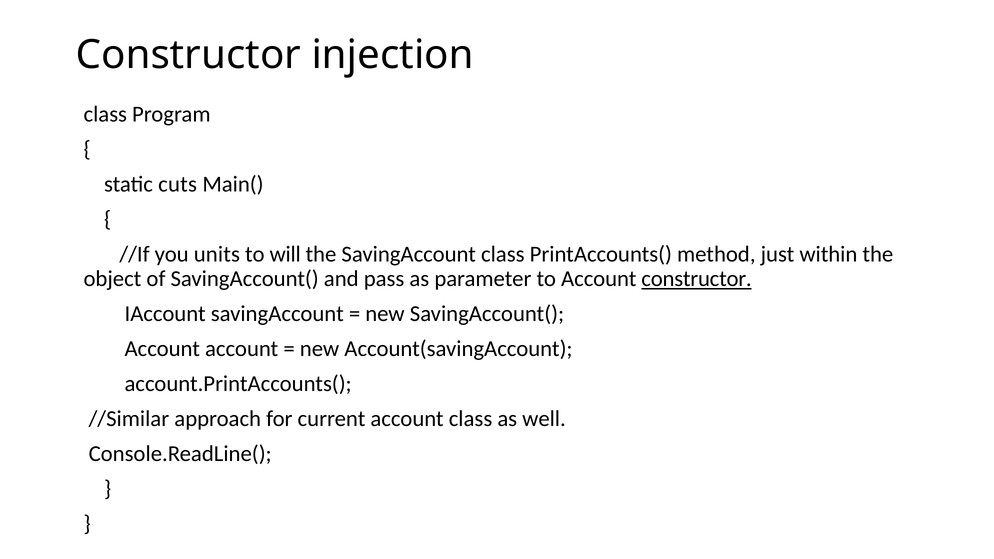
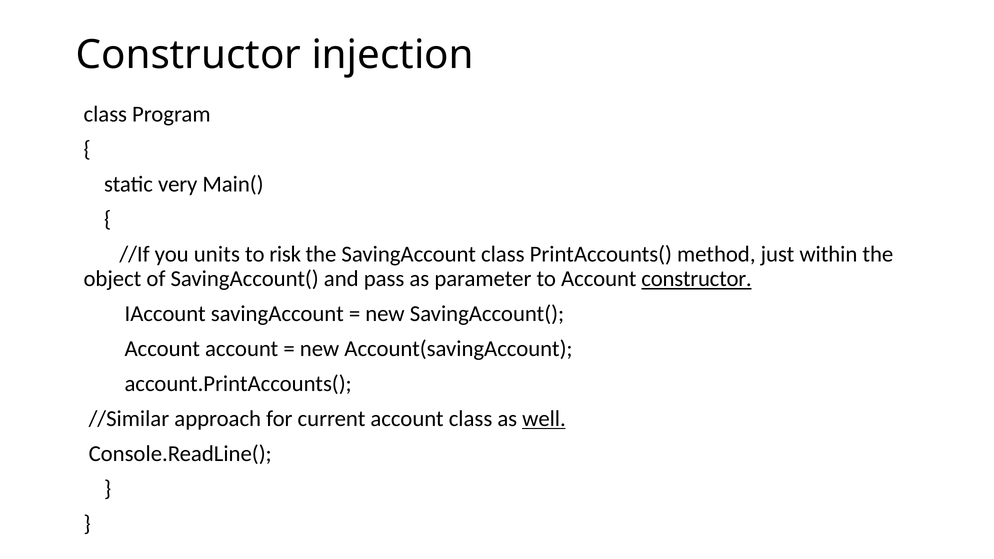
cuts: cuts -> very
will: will -> risk
well underline: none -> present
